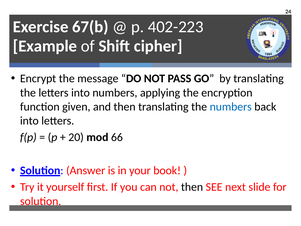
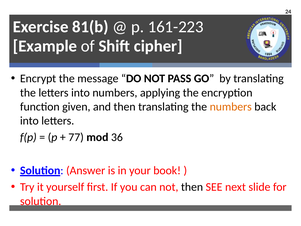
67(b: 67(b -> 81(b
402-223: 402-223 -> 161-223
numbers at (231, 107) colour: blue -> orange
20: 20 -> 77
66: 66 -> 36
